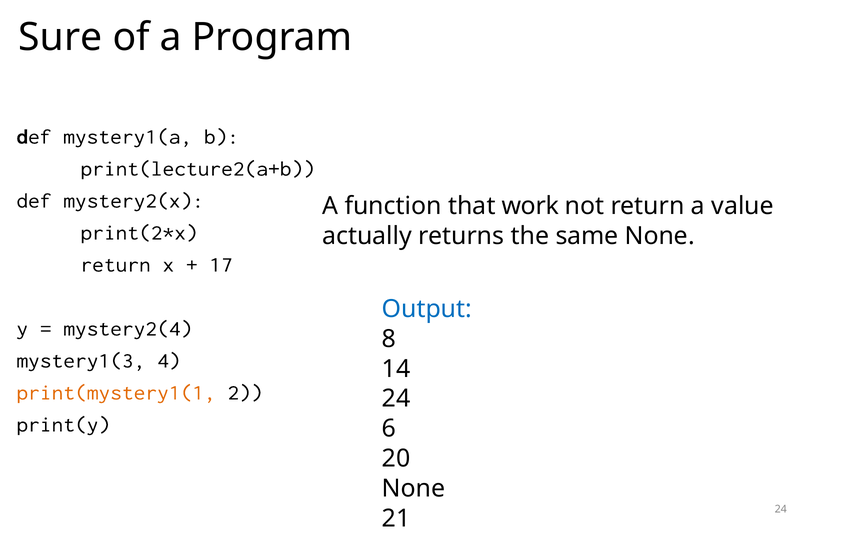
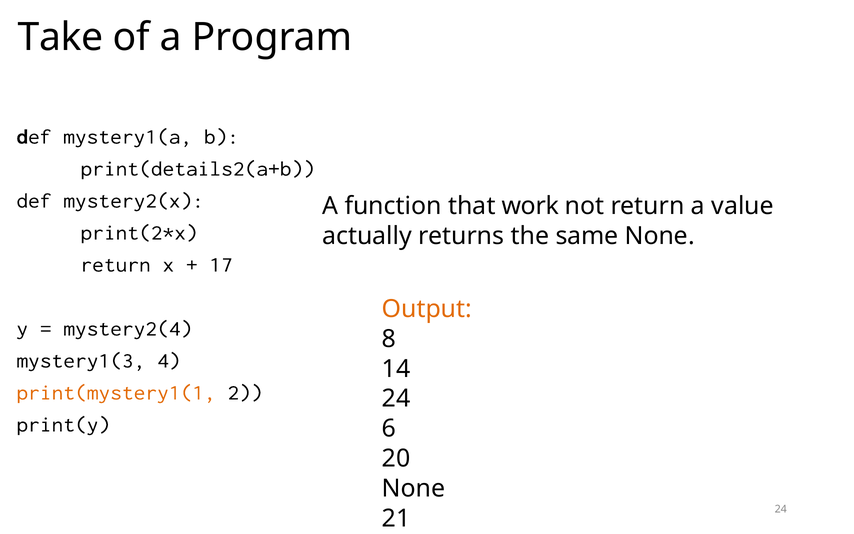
Sure: Sure -> Take
print(lecture2(a+b: print(lecture2(a+b -> print(details2(a+b
Output colour: blue -> orange
